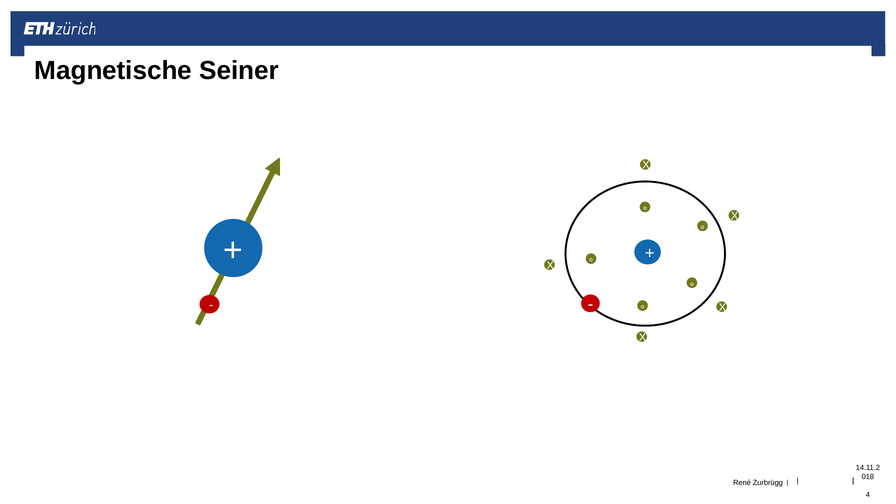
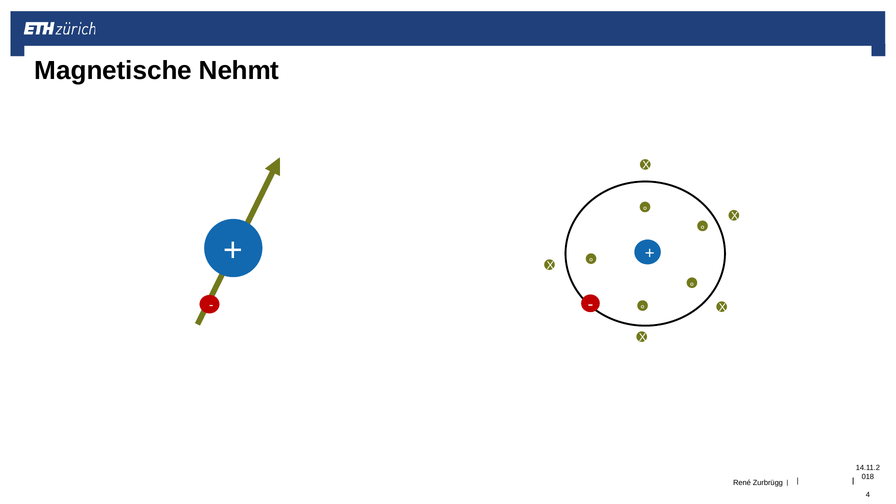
Seiner: Seiner -> Nehmt
